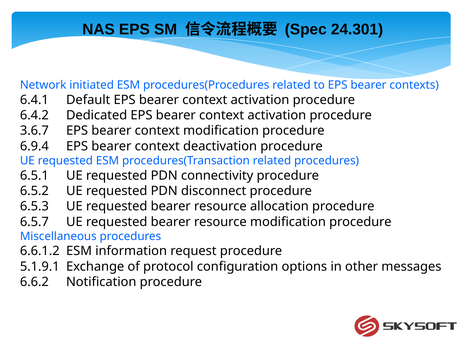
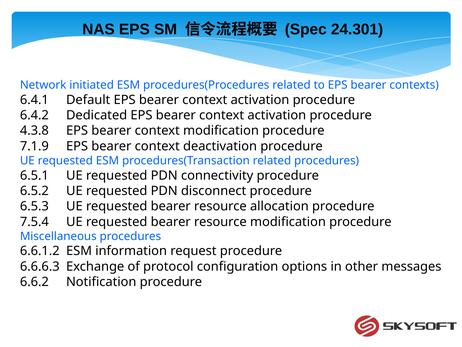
3.6.7: 3.6.7 -> 4.3.8
6.9.4: 6.9.4 -> 7.1.9
6.5.7: 6.5.7 -> 7.5.4
5.1.9.1: 5.1.9.1 -> 6.6.6.3
